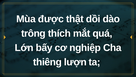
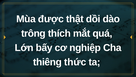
lượn: lượn -> thức
